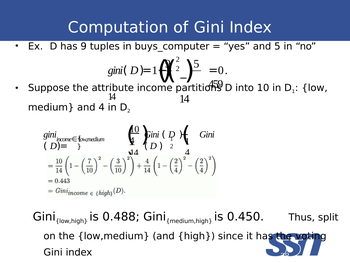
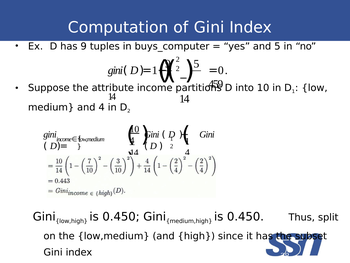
0.488 at (121, 216): 0.488 -> 0.450
voting: voting -> subset
